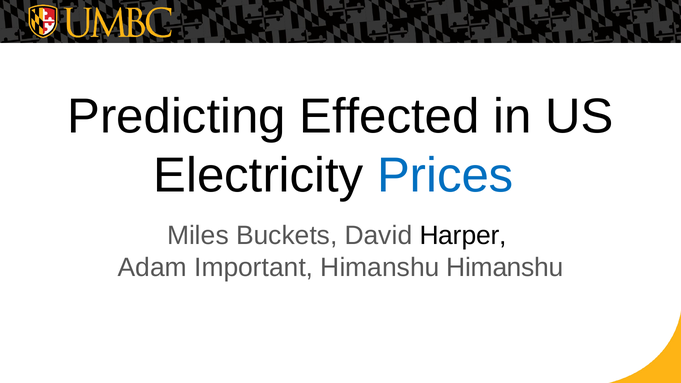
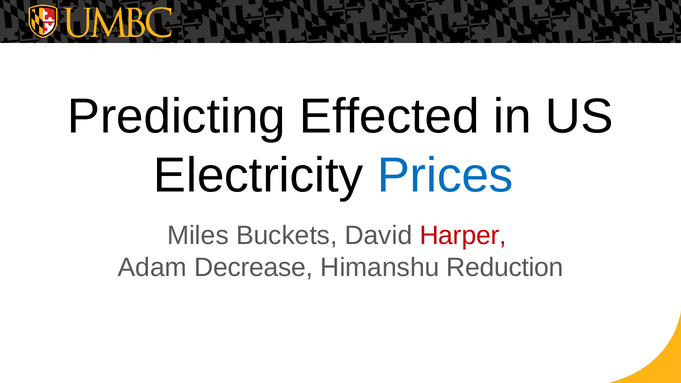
Harper colour: black -> red
Important: Important -> Decrease
Himanshu Himanshu: Himanshu -> Reduction
